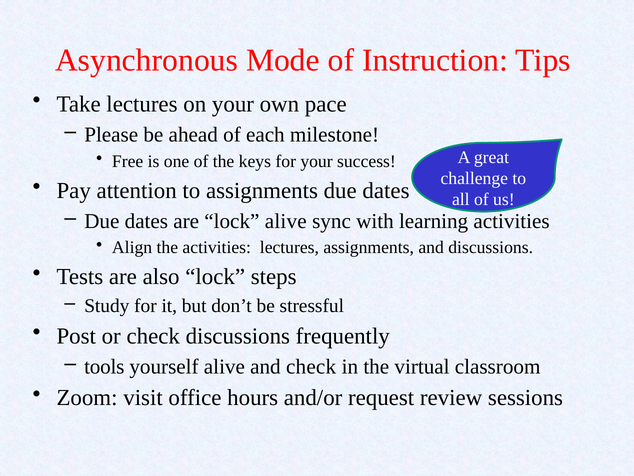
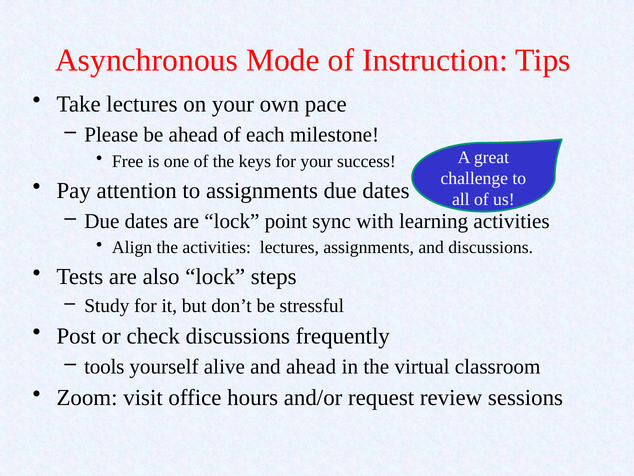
lock alive: alive -> point
and check: check -> ahead
